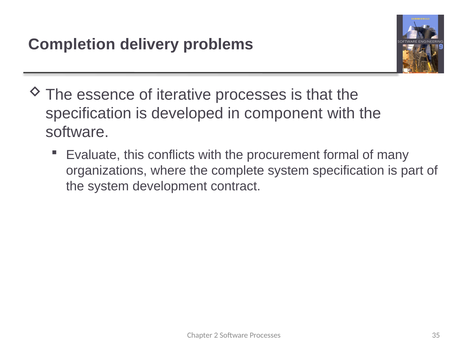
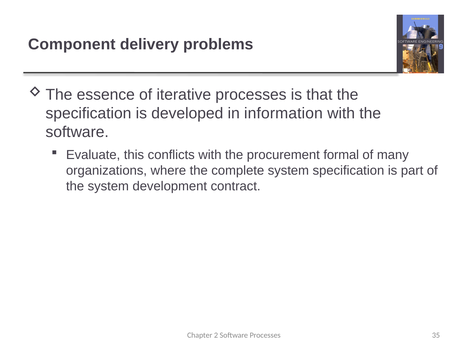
Completion: Completion -> Component
component: component -> information
